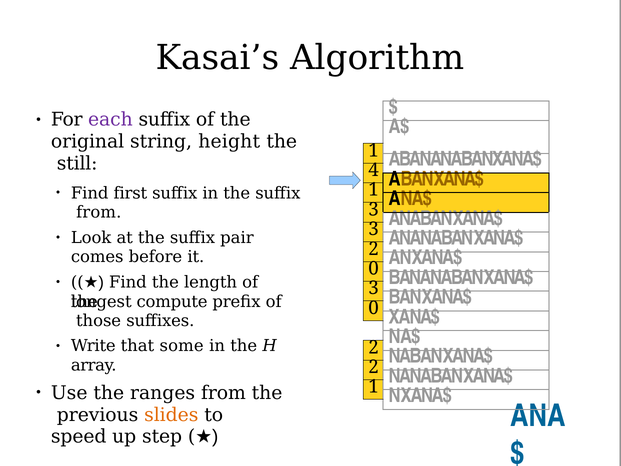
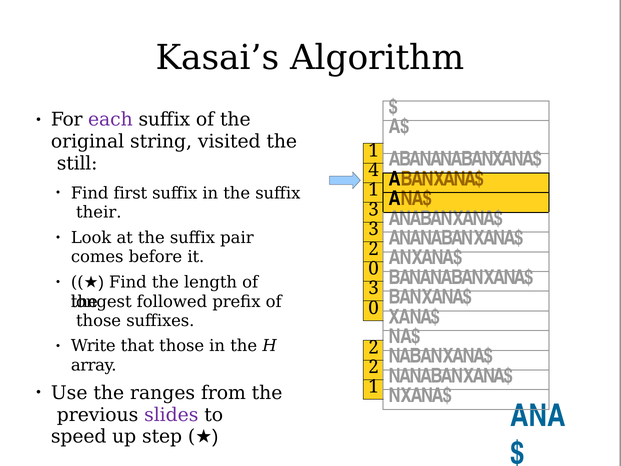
height: height -> visited
from at (99, 212): from -> their
compute: compute -> followed
that some: some -> those
slides colour: orange -> purple
